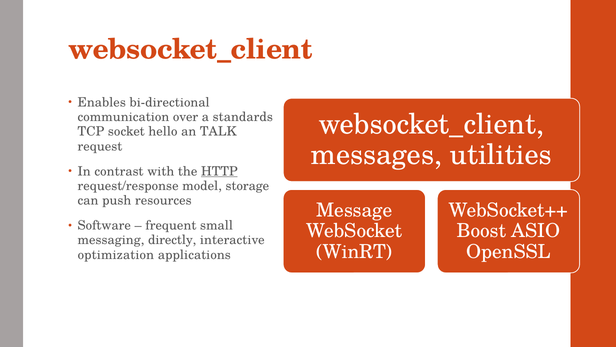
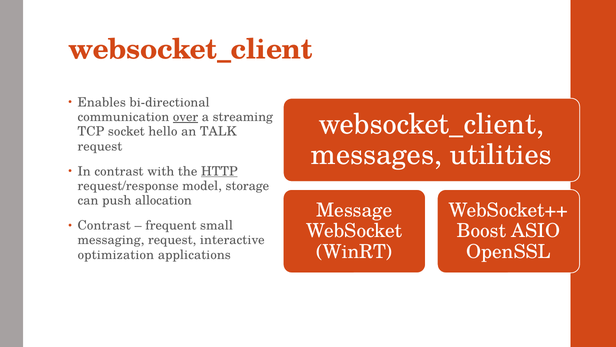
over underline: none -> present
standards: standards -> streaming
resources: resources -> allocation
Software at (104, 225): Software -> Contrast
messaging directly: directly -> request
